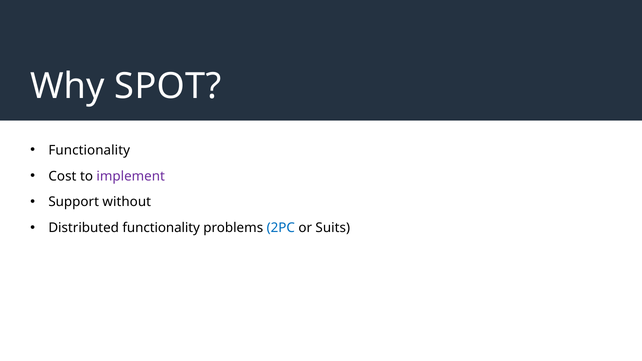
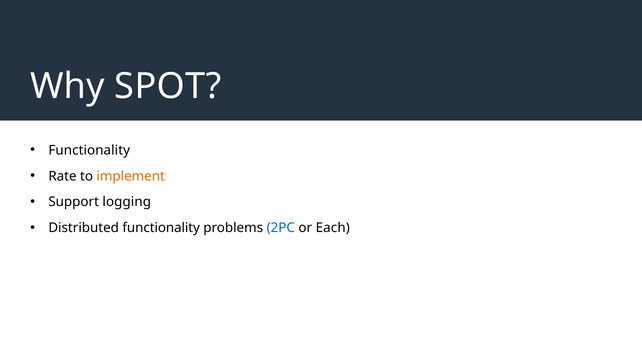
Cost: Cost -> Rate
implement colour: purple -> orange
without: without -> logging
Suits: Suits -> Each
